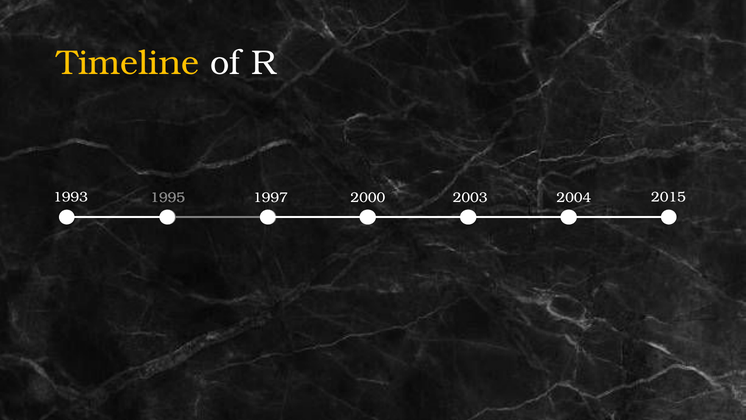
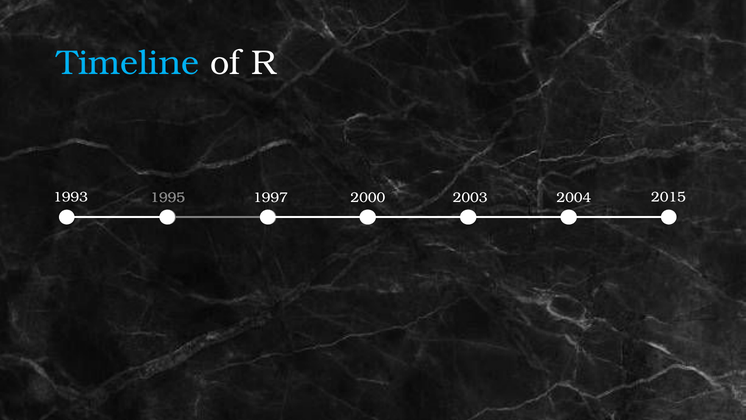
Timeline colour: yellow -> light blue
